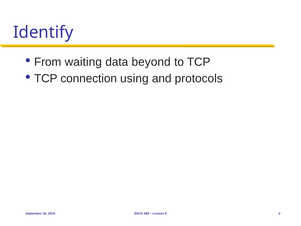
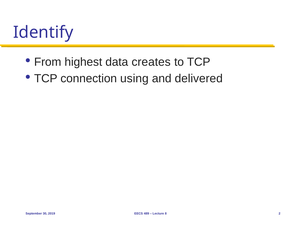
waiting: waiting -> highest
beyond: beyond -> creates
protocols: protocols -> delivered
